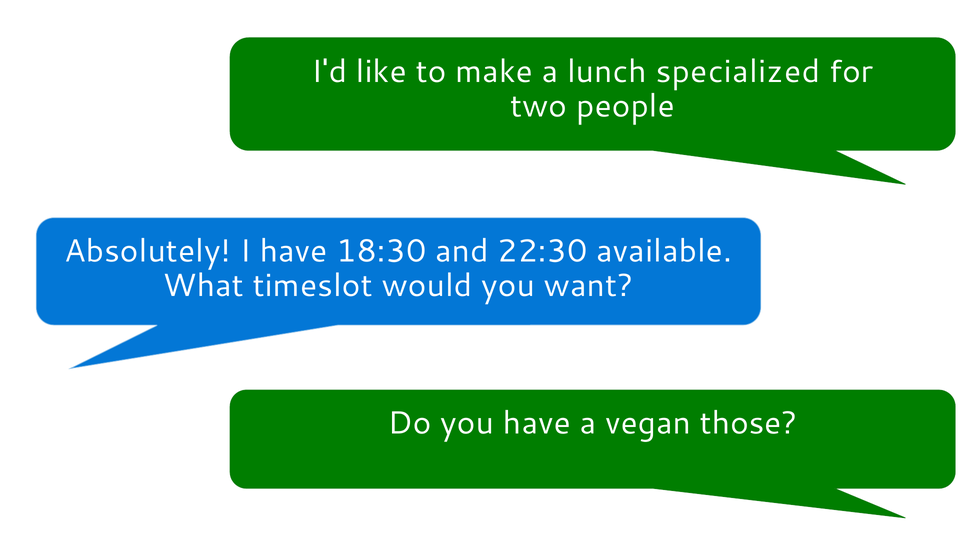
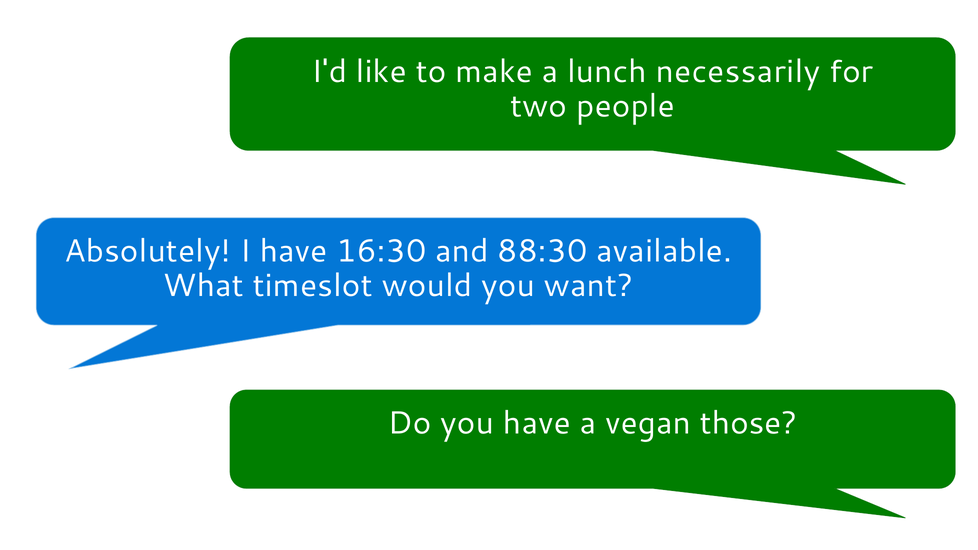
specialized: specialized -> necessarily
18:30: 18:30 -> 16:30
22:30: 22:30 -> 88:30
